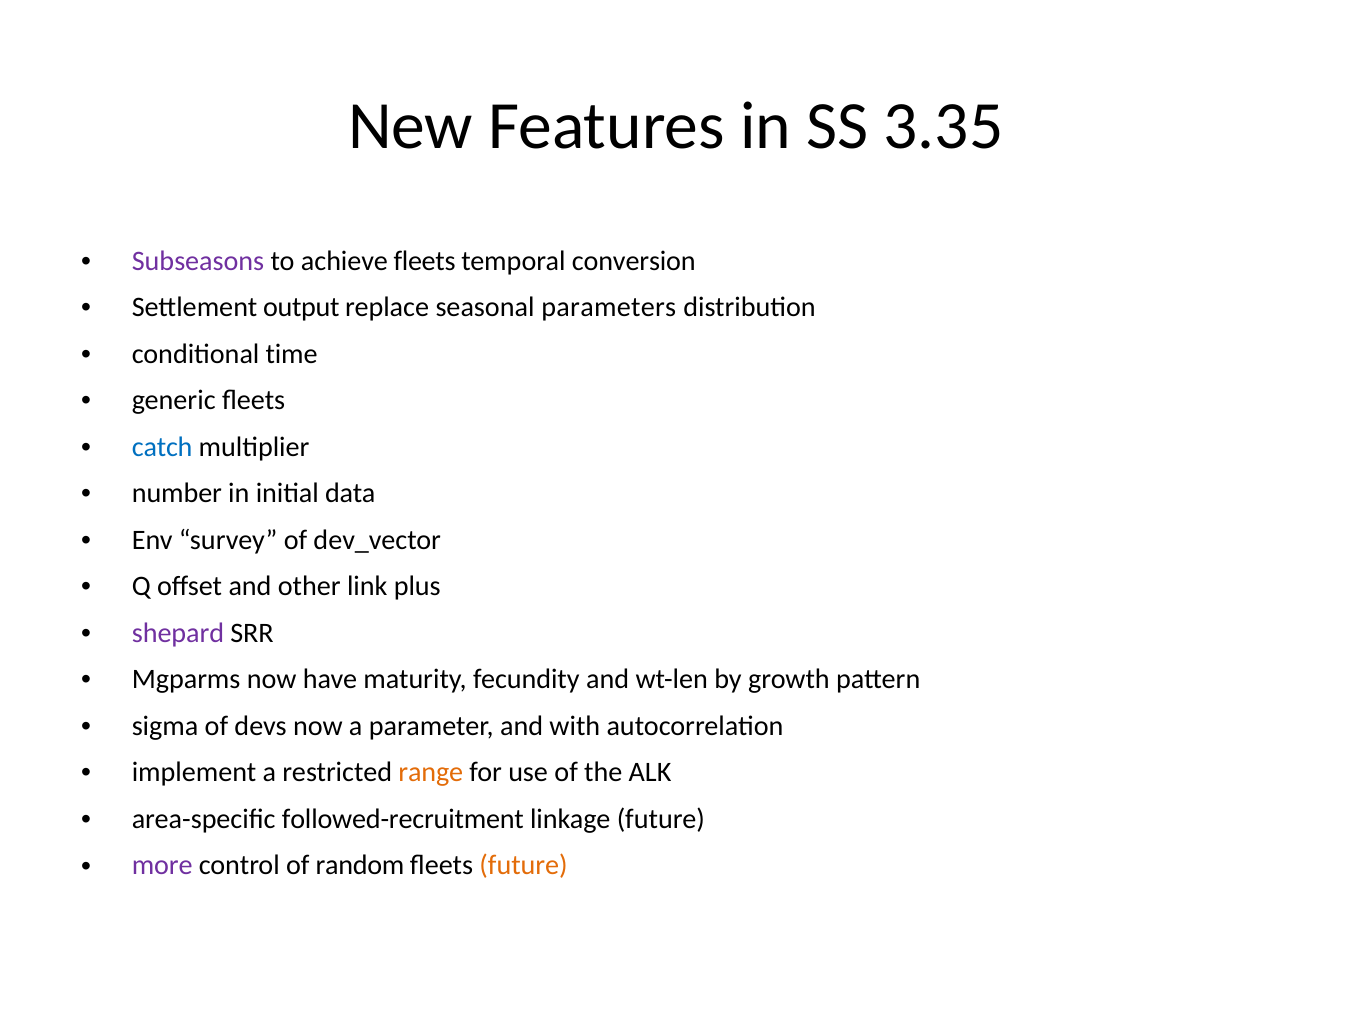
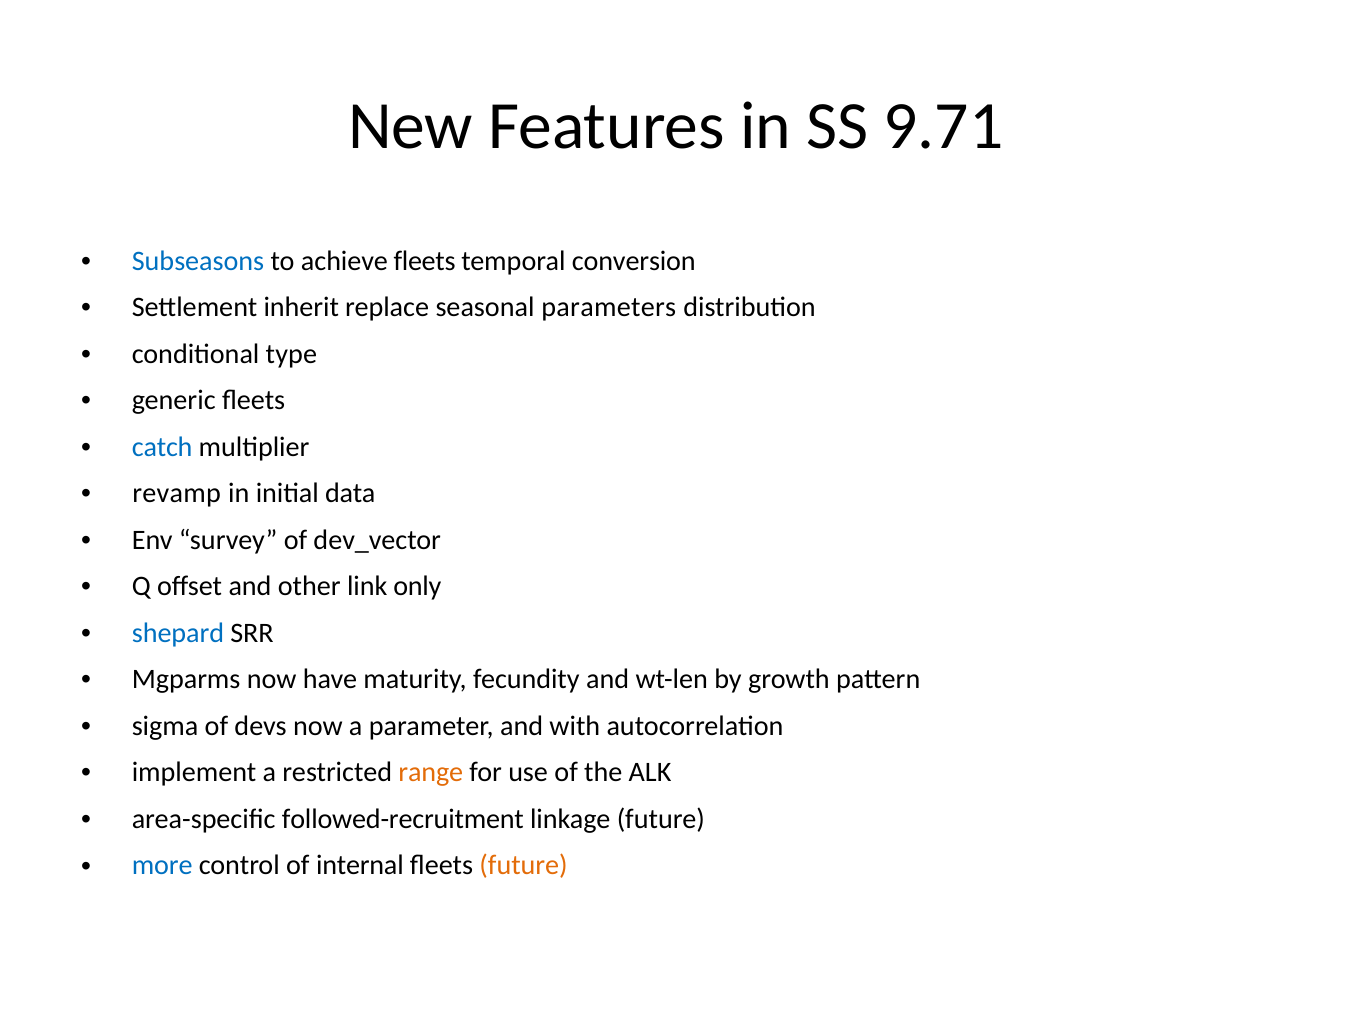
3.35: 3.35 -> 9.71
Subseasons colour: purple -> blue
output: output -> inherit
time: time -> type
number: number -> revamp
plus: plus -> only
shepard colour: purple -> blue
more colour: purple -> blue
random: random -> internal
